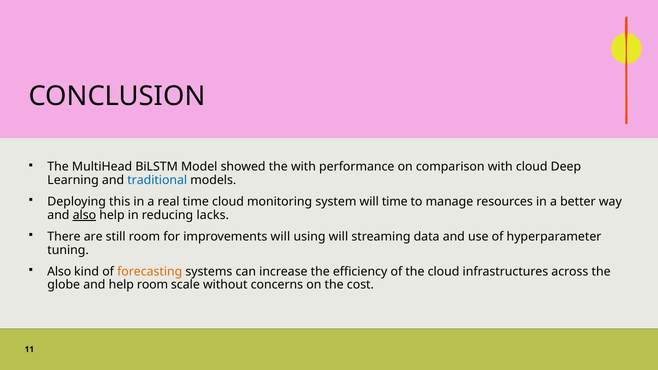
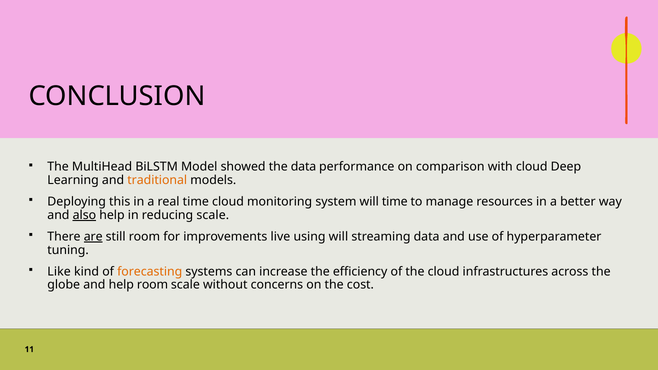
the with: with -> data
traditional colour: blue -> orange
reducing lacks: lacks -> scale
are underline: none -> present
improvements will: will -> live
Also at (59, 272): Also -> Like
